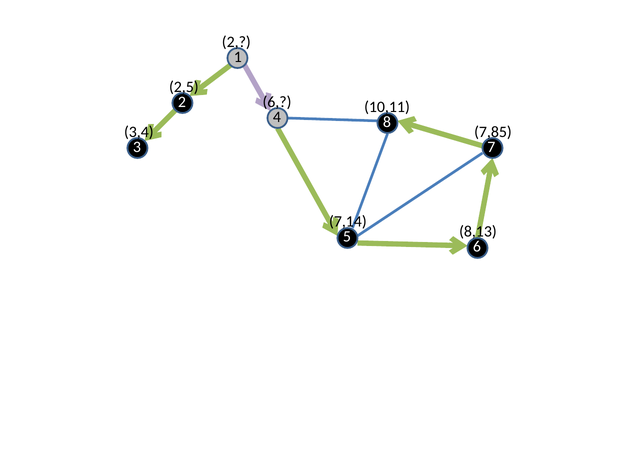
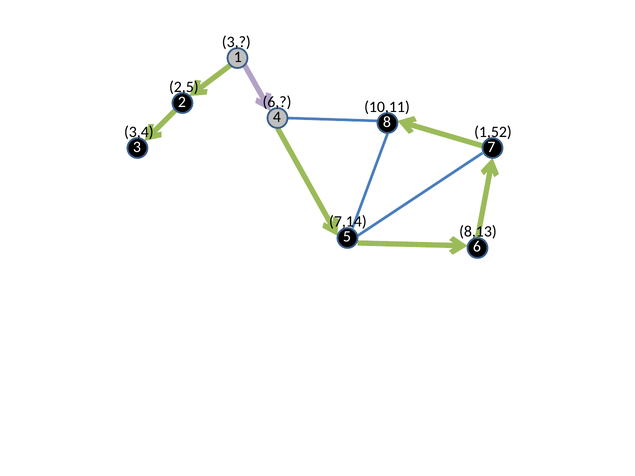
2 at (236, 42): 2 -> 3
7,85: 7,85 -> 1,52
